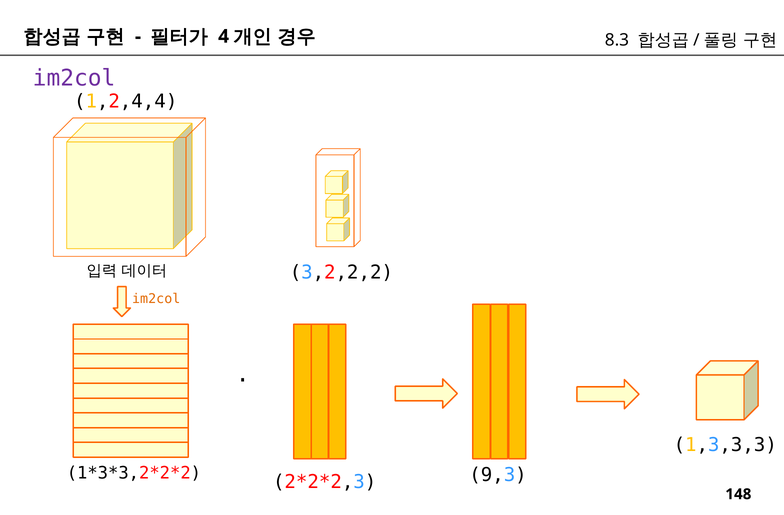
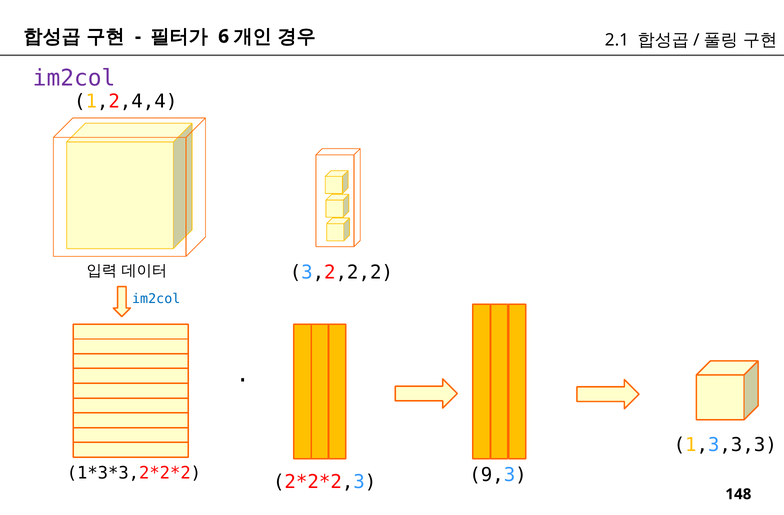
4: 4 -> 6
8.3: 8.3 -> 2.1
im2col at (156, 299) colour: orange -> blue
